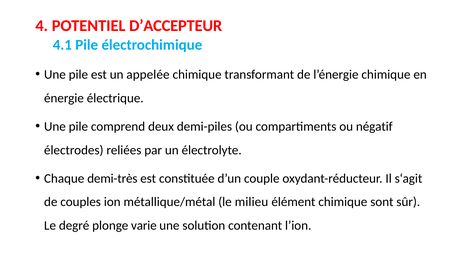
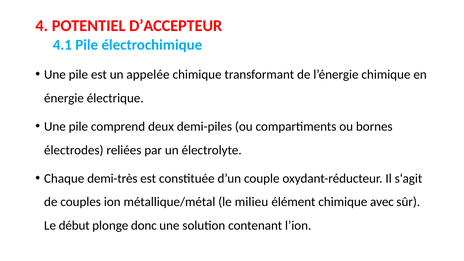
négatif: négatif -> bornes
sont: sont -> avec
degré: degré -> début
varie: varie -> donc
